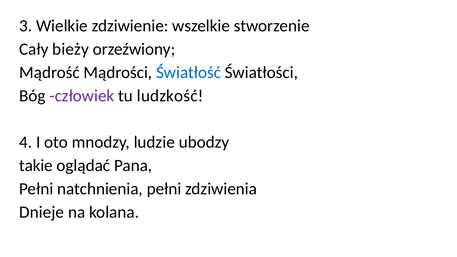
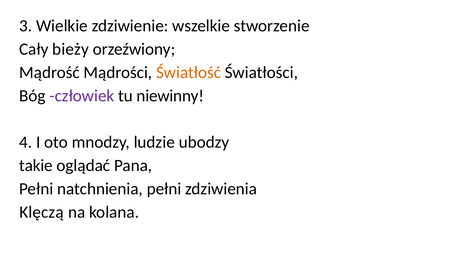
Światłość colour: blue -> orange
ludzkość: ludzkość -> niewinny
Dnieje: Dnieje -> Klęczą
